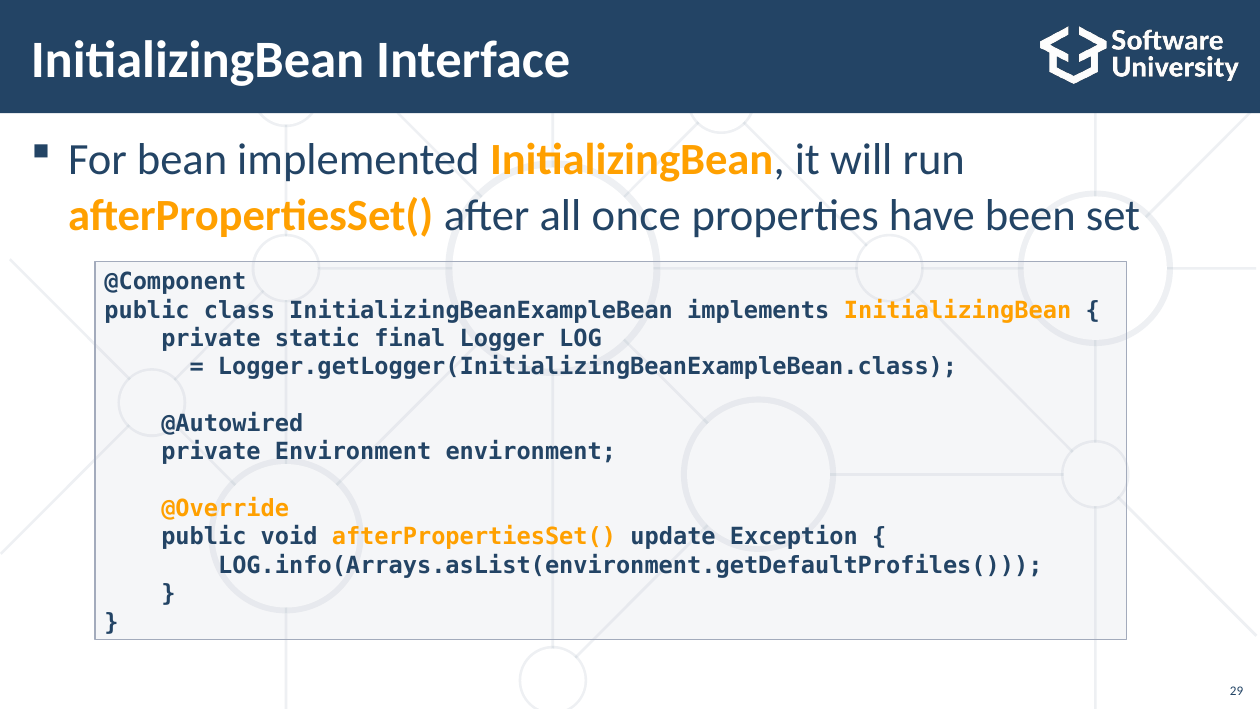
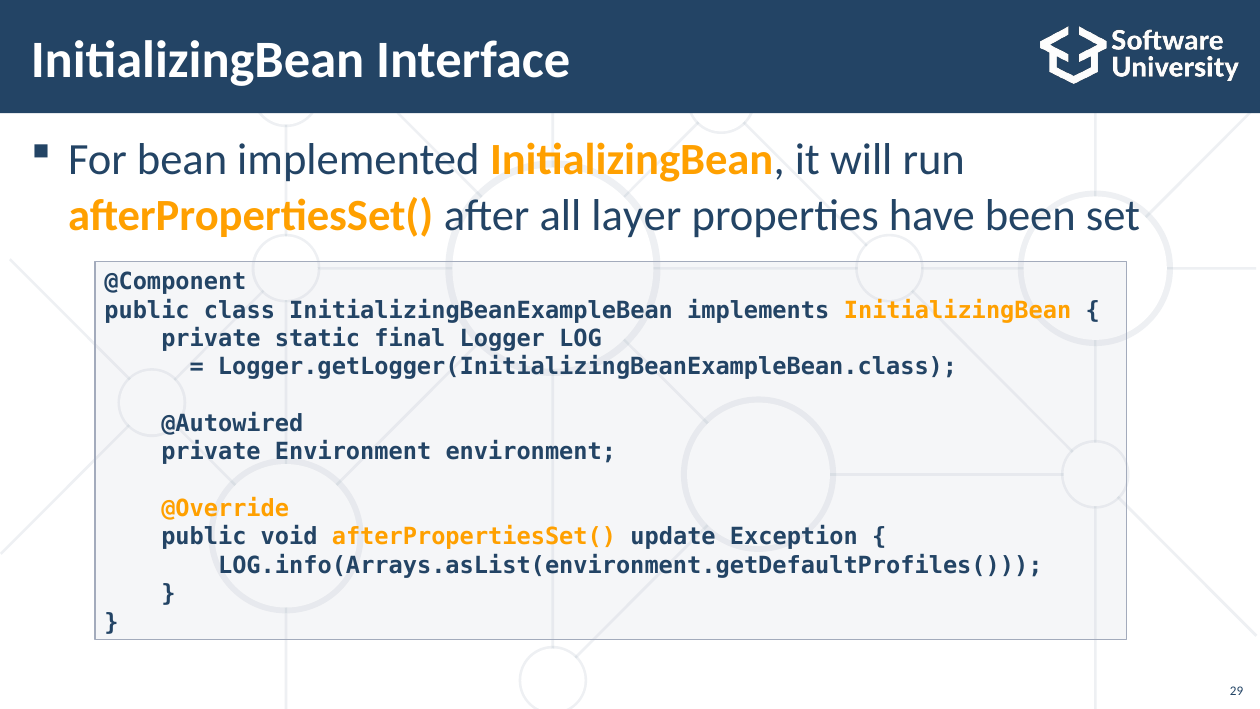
once: once -> layer
